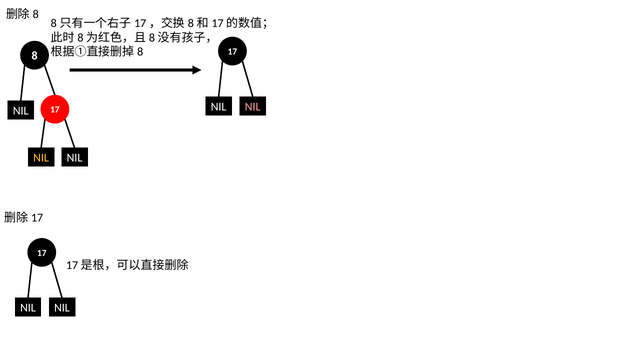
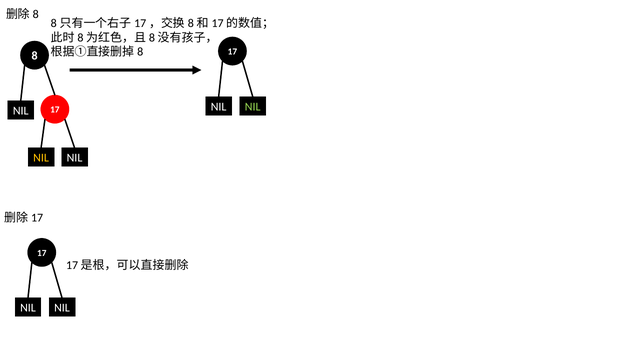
NIL at (253, 107) colour: pink -> light green
